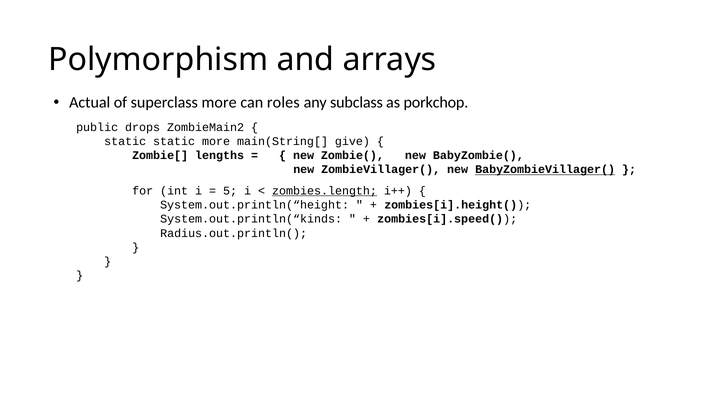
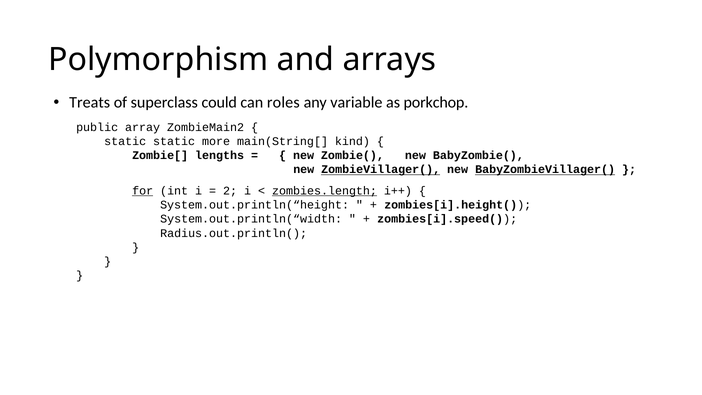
Actual: Actual -> Treats
superclass more: more -> could
subclass: subclass -> variable
drops: drops -> array
give: give -> kind
ZombieVillager( underline: none -> present
for underline: none -> present
5: 5 -> 2
System.out.println(“kinds: System.out.println(“kinds -> System.out.println(“width
